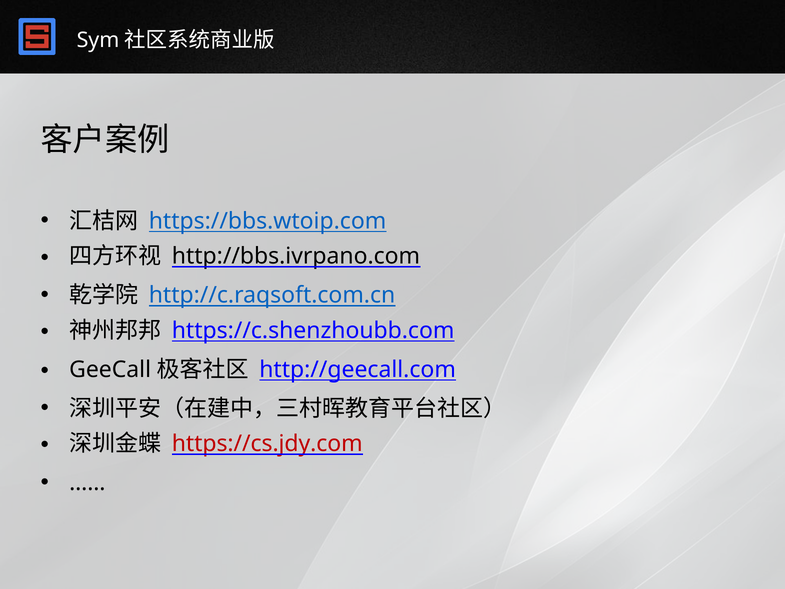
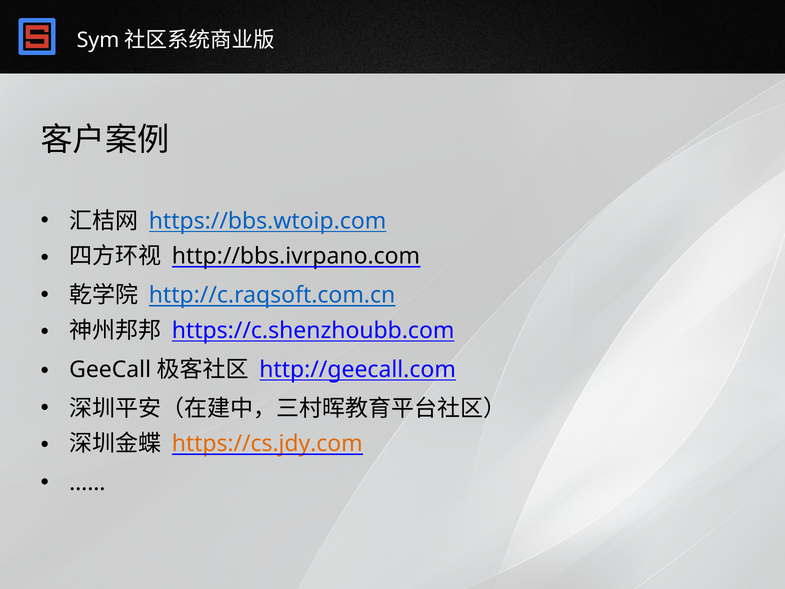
https://cs.jdy.com colour: red -> orange
